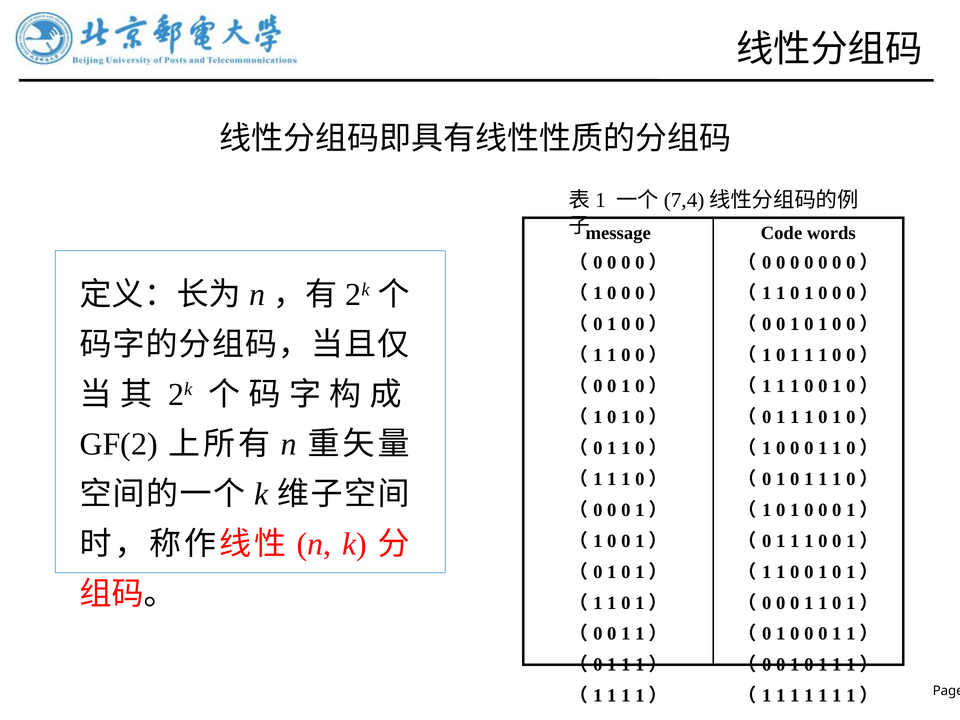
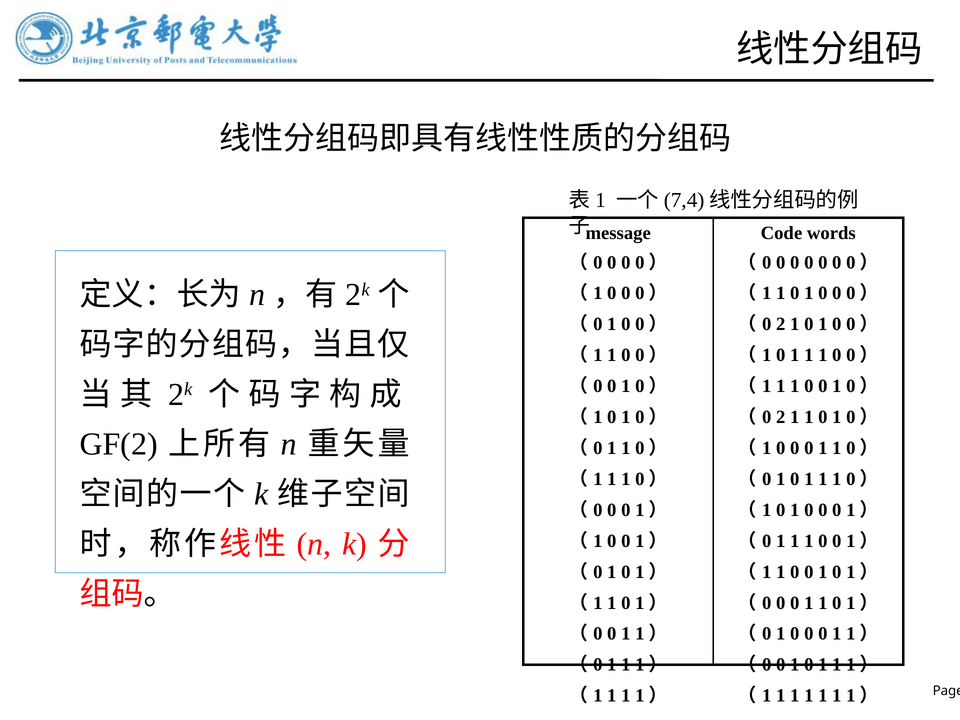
0 at (781, 324): 0 -> 2
1 at (781, 417): 1 -> 2
